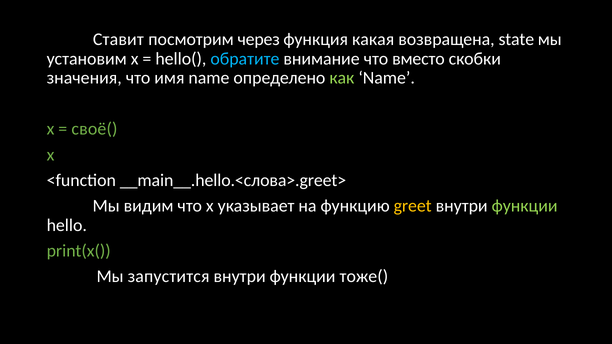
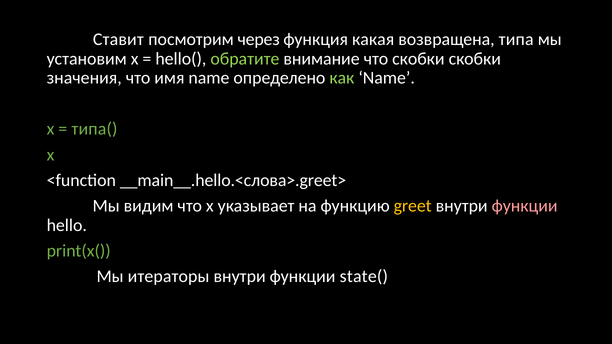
state: state -> типа
обратите colour: light blue -> light green
что вместо: вместо -> скобки
своё(: своё( -> типа(
функции at (525, 206) colour: light green -> pink
запустится: запустится -> итераторы
тоже(: тоже( -> state(
